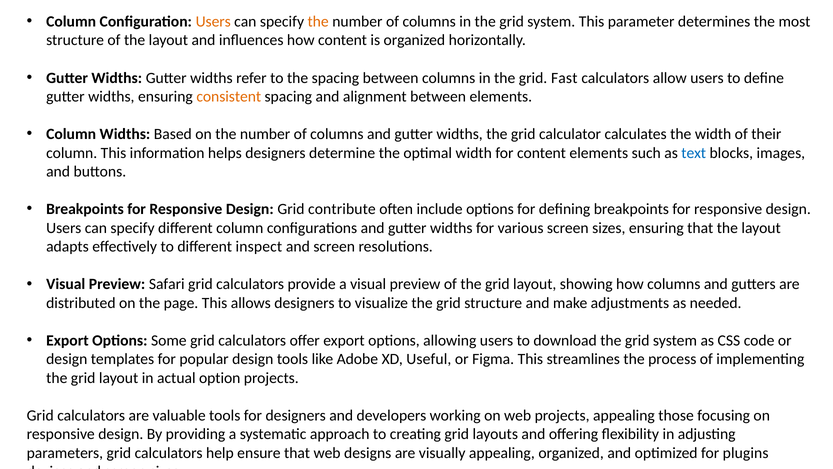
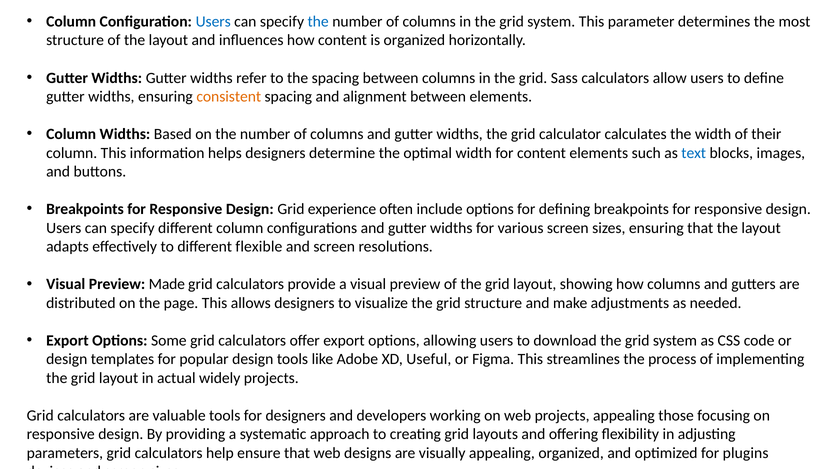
Users at (213, 22) colour: orange -> blue
the at (318, 22) colour: orange -> blue
Fast: Fast -> Sass
contribute: contribute -> experience
inspect: inspect -> flexible
Safari: Safari -> Made
option: option -> widely
